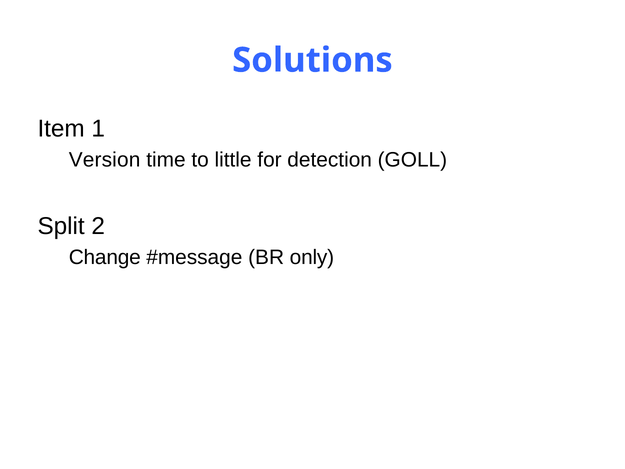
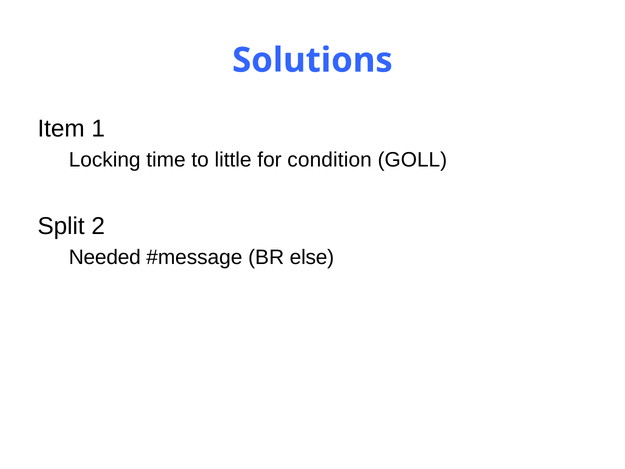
Version: Version -> Locking
detection: detection -> condition
Change: Change -> Needed
only: only -> else
